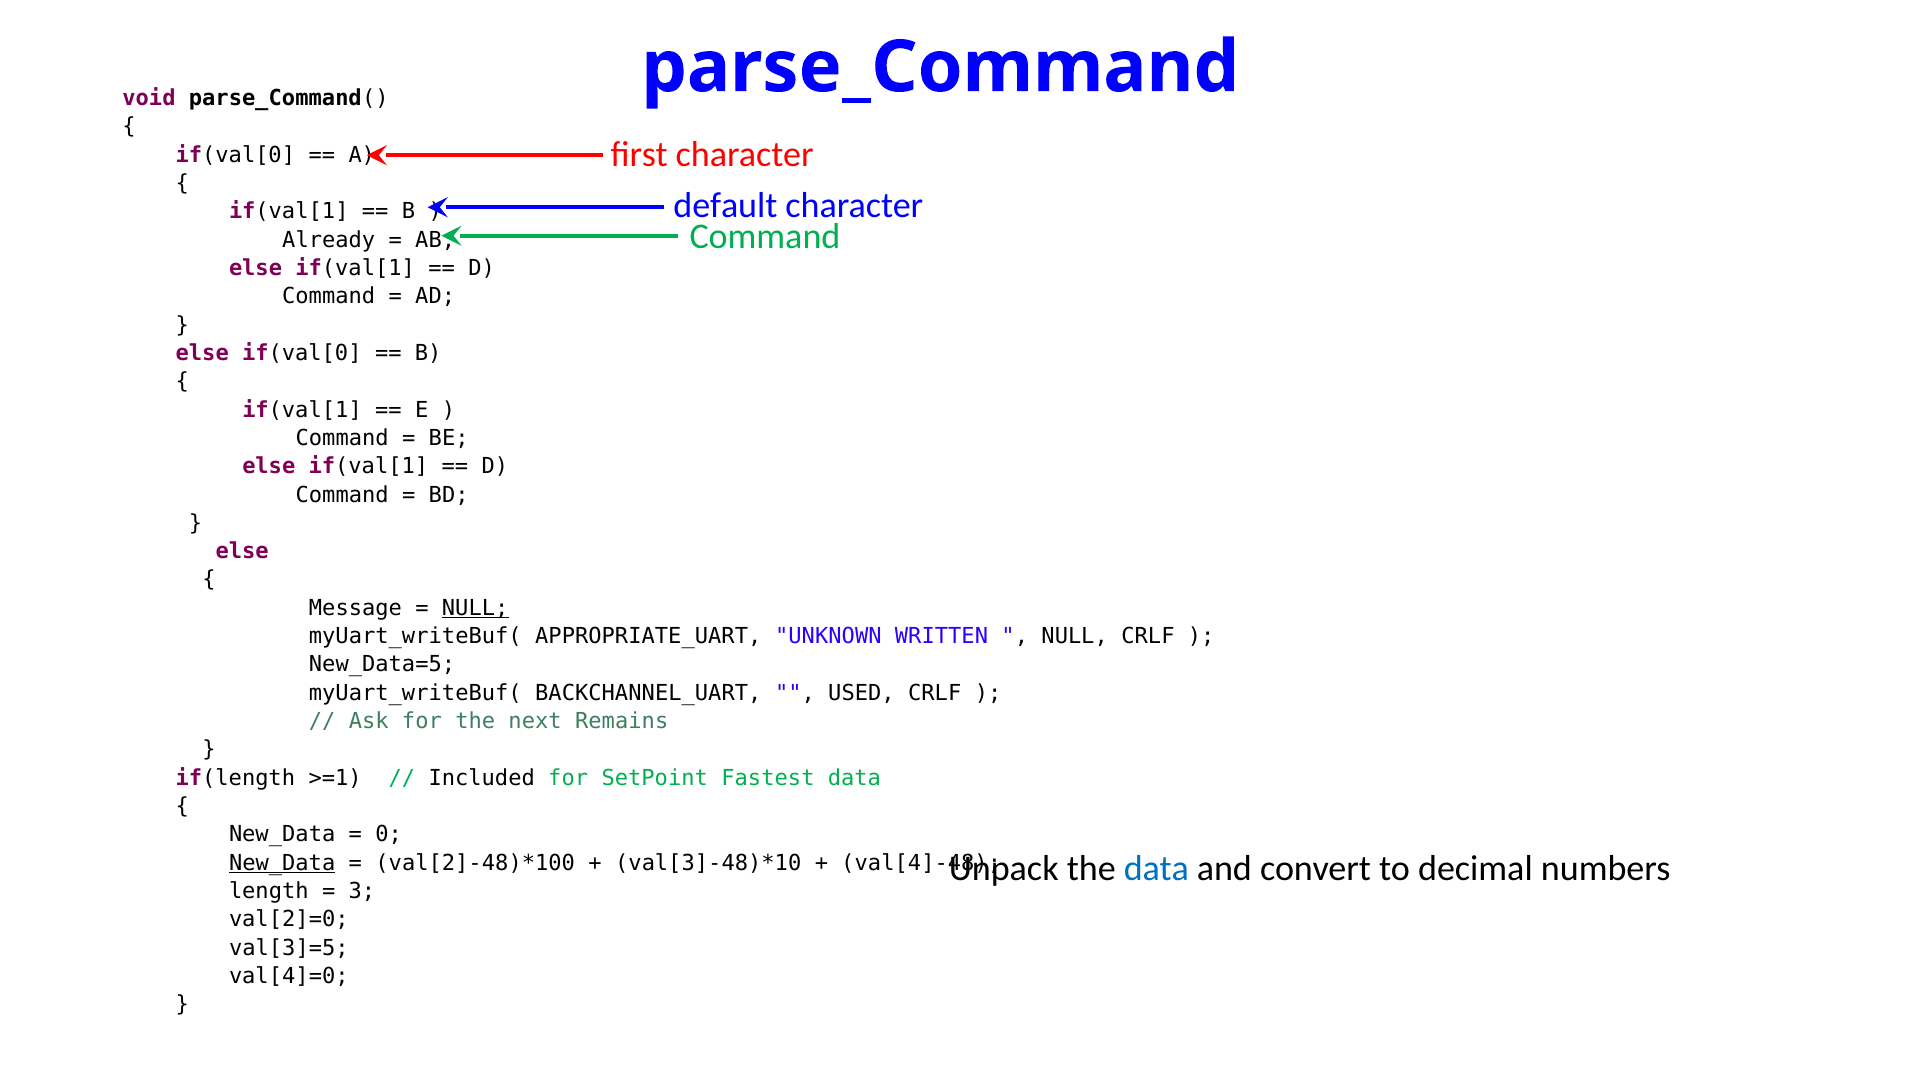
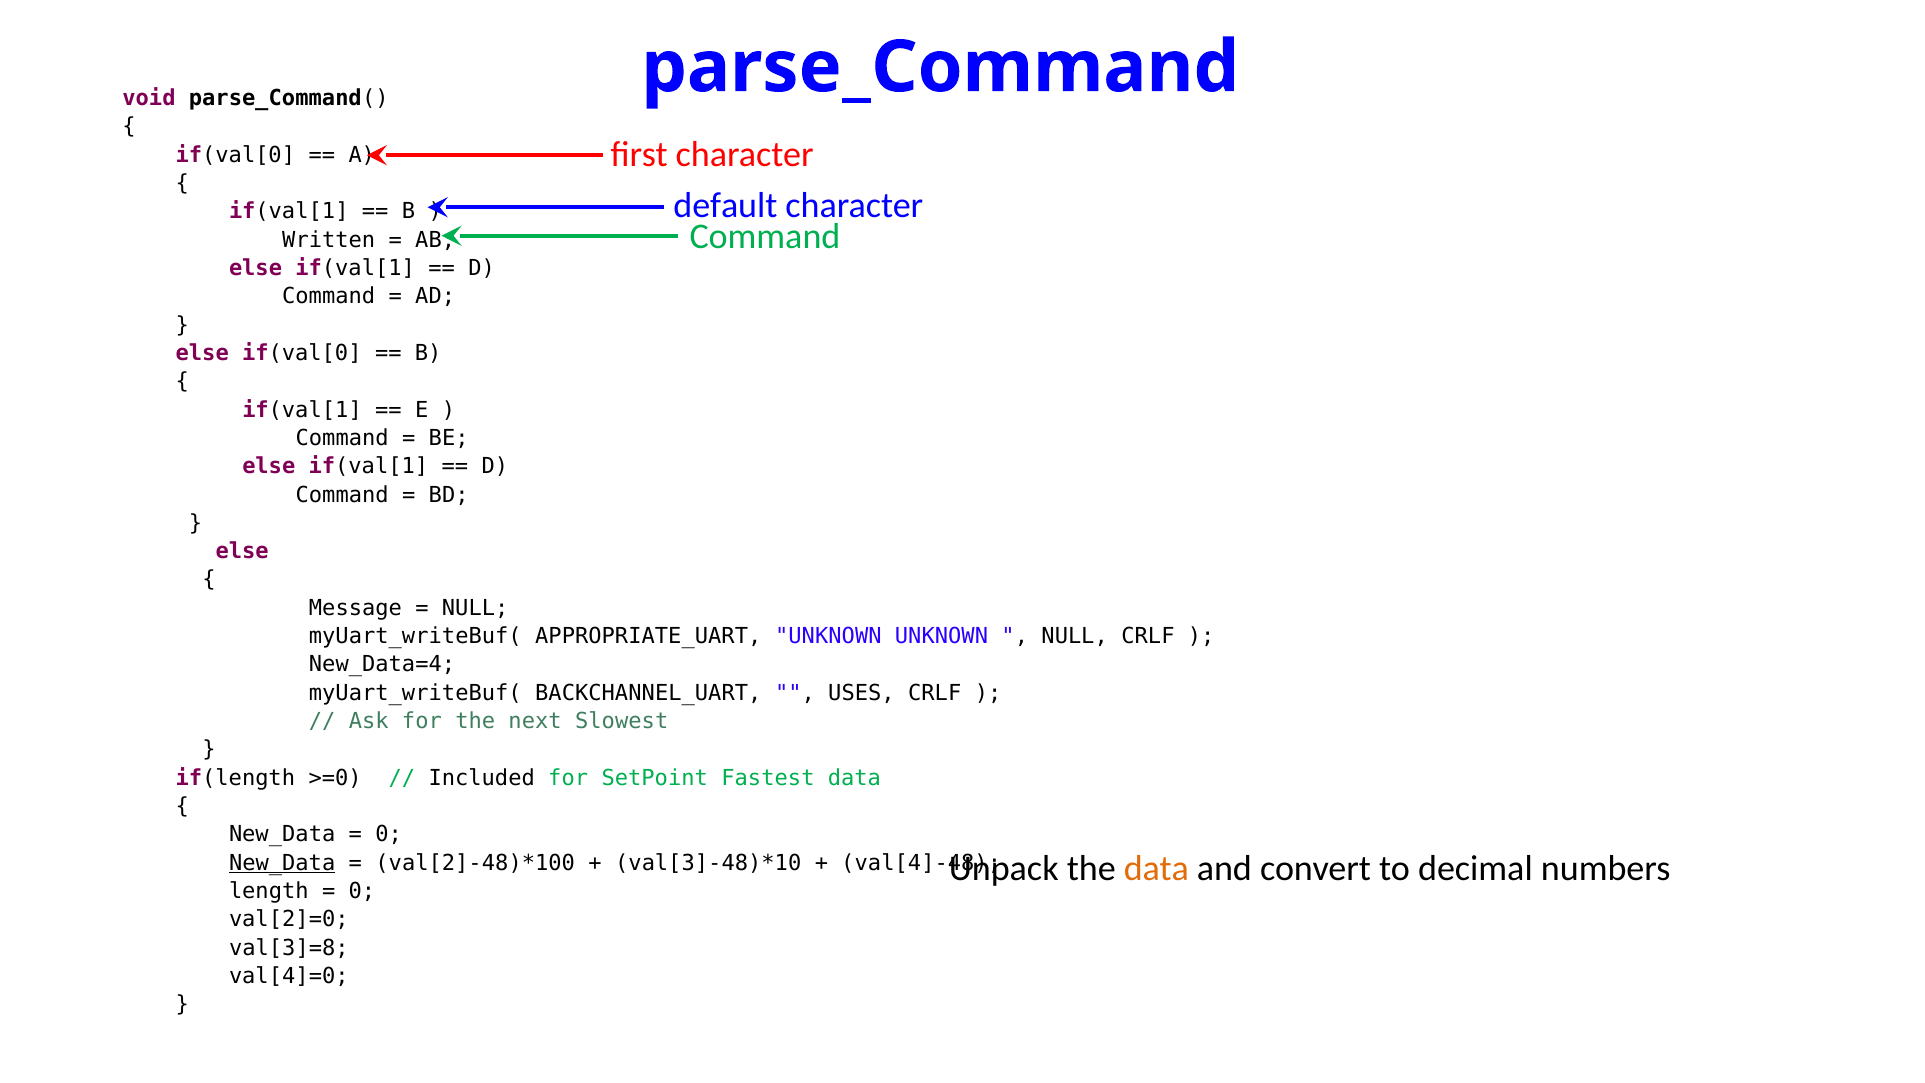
Already: Already -> Written
NULL at (475, 608) underline: present -> none
UNKNOWN WRITTEN: WRITTEN -> UNKNOWN
New_Data=5: New_Data=5 -> New_Data=4
USED: USED -> USES
Remains: Remains -> Slowest
>=1: >=1 -> >=0
data at (1156, 868) colour: blue -> orange
3 at (362, 891): 3 -> 0
val[3]=5: val[3]=5 -> val[3]=8
